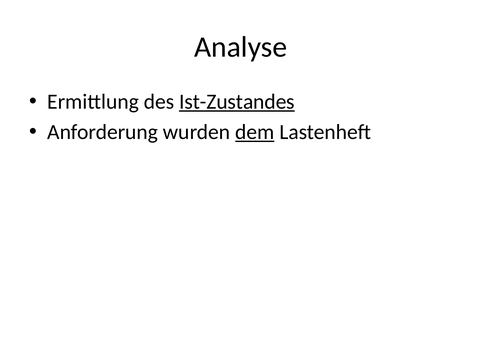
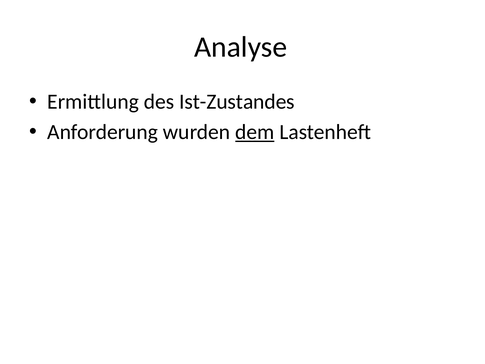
Ist-Zustandes underline: present -> none
